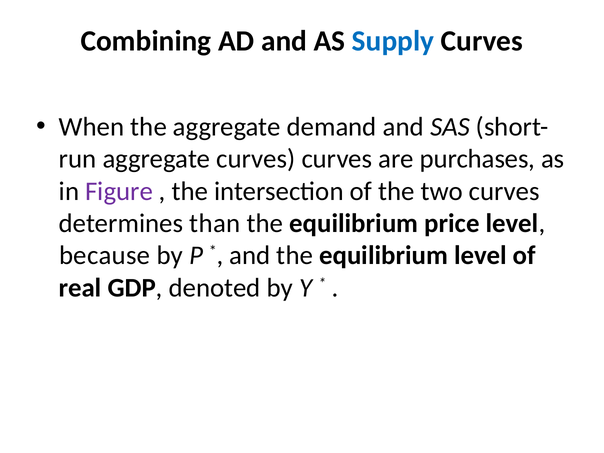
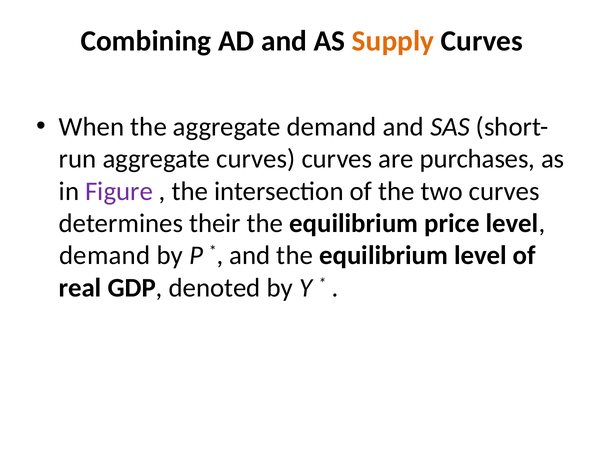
Supply colour: blue -> orange
than: than -> their
because at (105, 256): because -> demand
